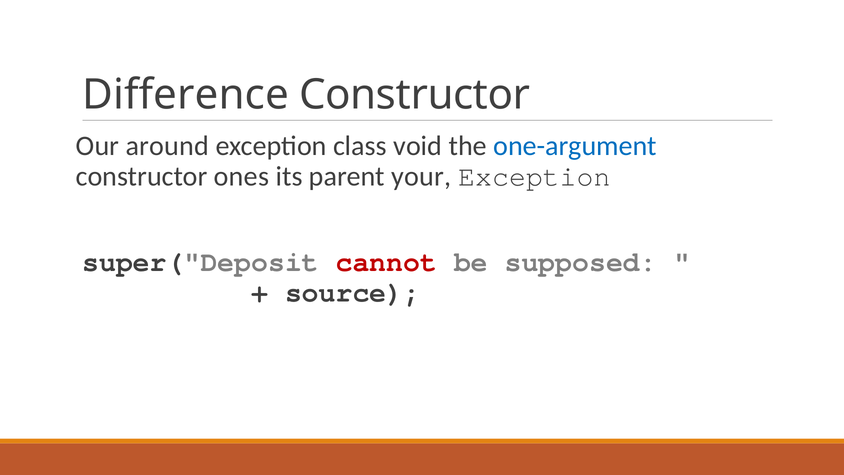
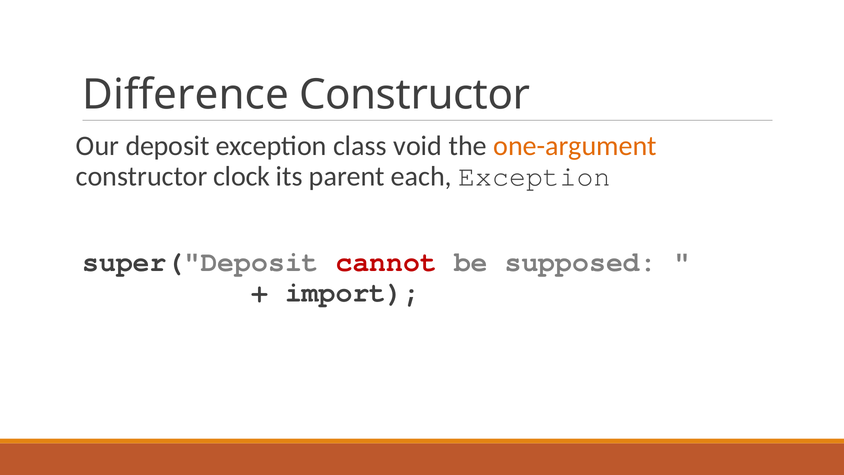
around: around -> deposit
one-argument colour: blue -> orange
ones: ones -> clock
your: your -> each
source: source -> import
